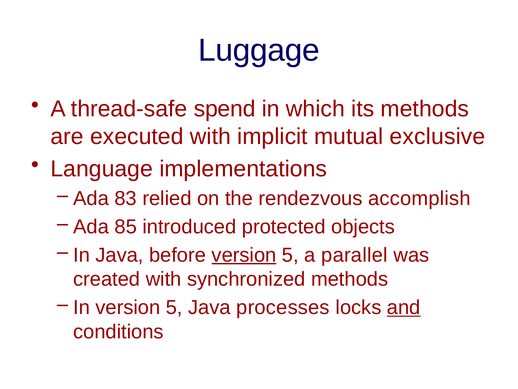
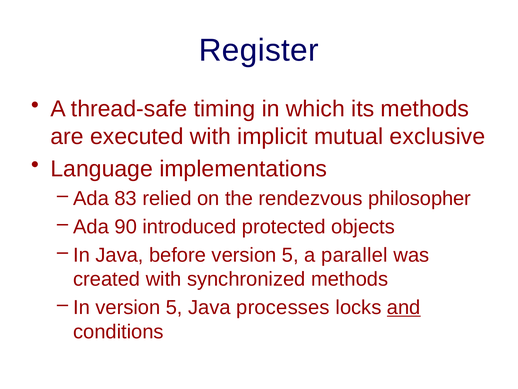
Luggage: Luggage -> Register
spend: spend -> timing
accomplish: accomplish -> philosopher
85: 85 -> 90
version at (244, 255) underline: present -> none
